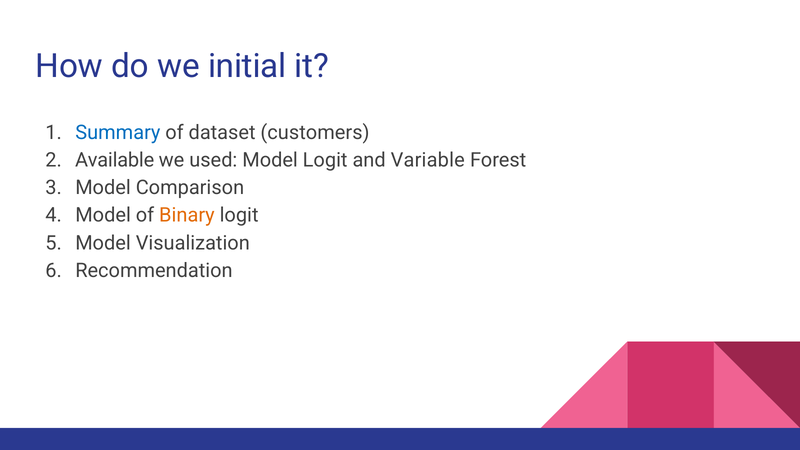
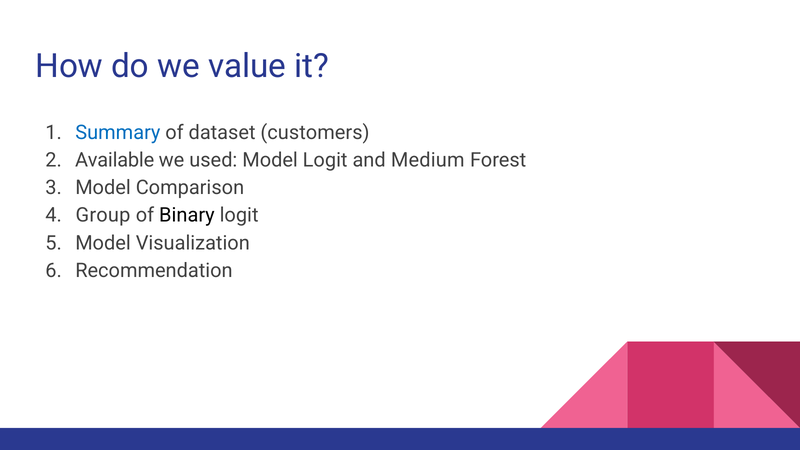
initial: initial -> value
Variable: Variable -> Medium
Model at (103, 215): Model -> Group
Binary colour: orange -> black
